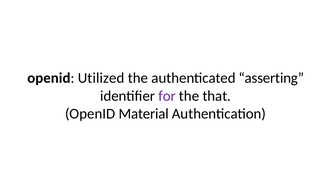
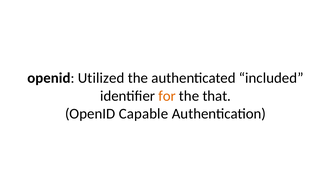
asserting: asserting -> included
for colour: purple -> orange
Material: Material -> Capable
